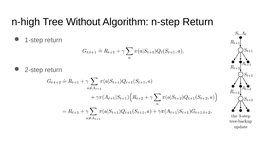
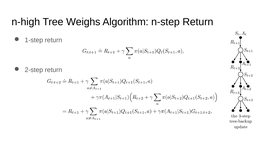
Without: Without -> Weighs
